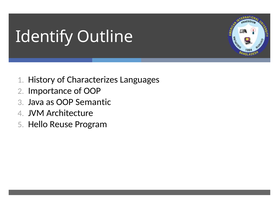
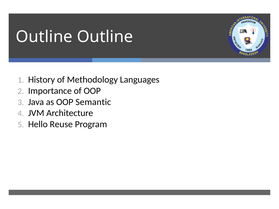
Identify at (44, 37): Identify -> Outline
Characterizes: Characterizes -> Methodology
